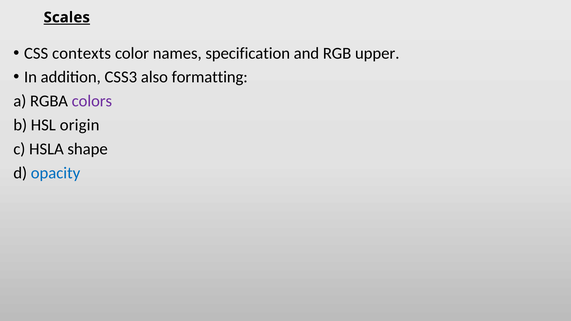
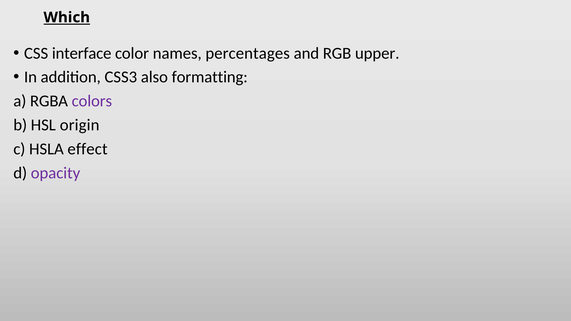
Scales: Scales -> Which
contexts: contexts -> interface
specification: specification -> percentages
shape: shape -> effect
opacity colour: blue -> purple
